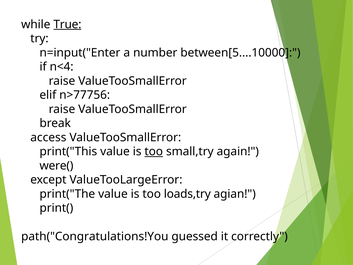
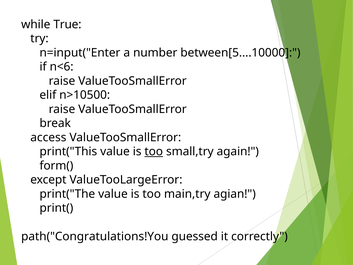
True underline: present -> none
n<4: n<4 -> n<6
n>77756: n>77756 -> n>10500
were(: were( -> form(
loads,try: loads,try -> main,try
